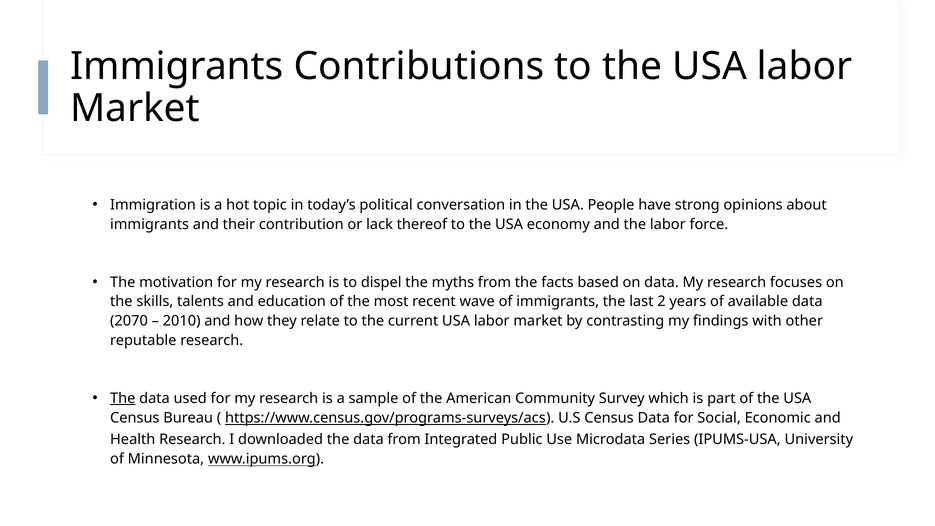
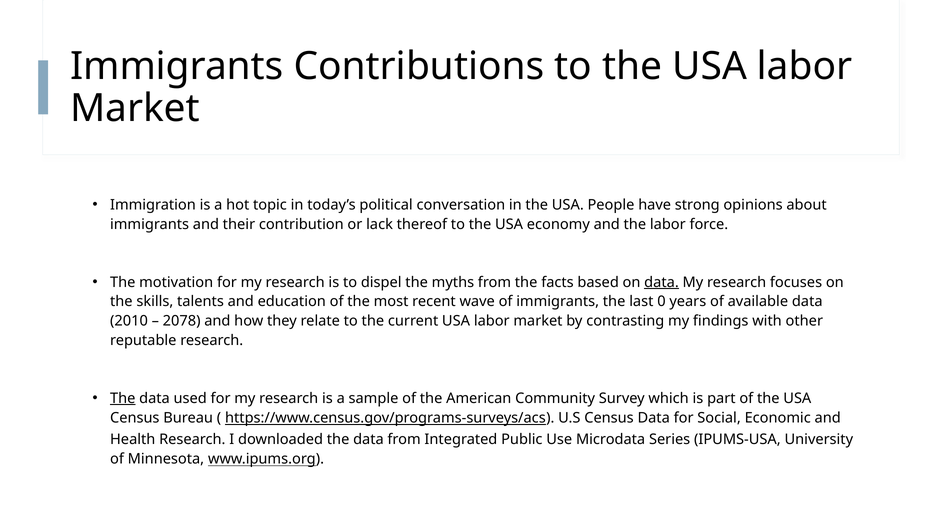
data at (662, 282) underline: none -> present
2: 2 -> 0
2070: 2070 -> 2010
2010: 2010 -> 2078
